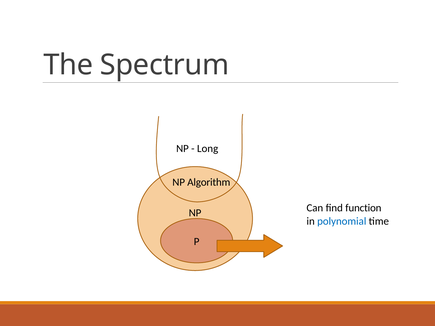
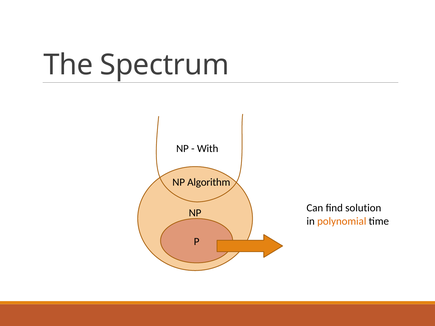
Long: Long -> With
function: function -> solution
polynomial colour: blue -> orange
